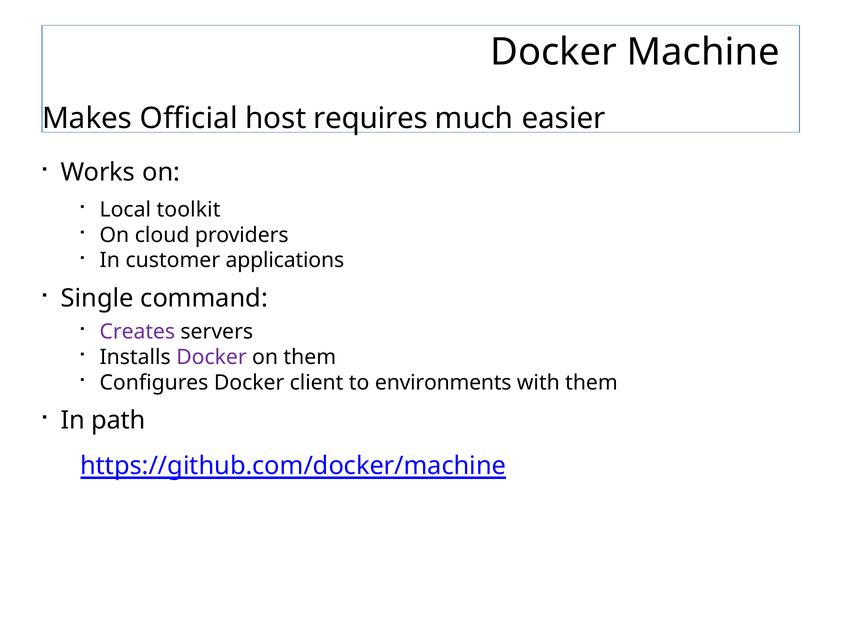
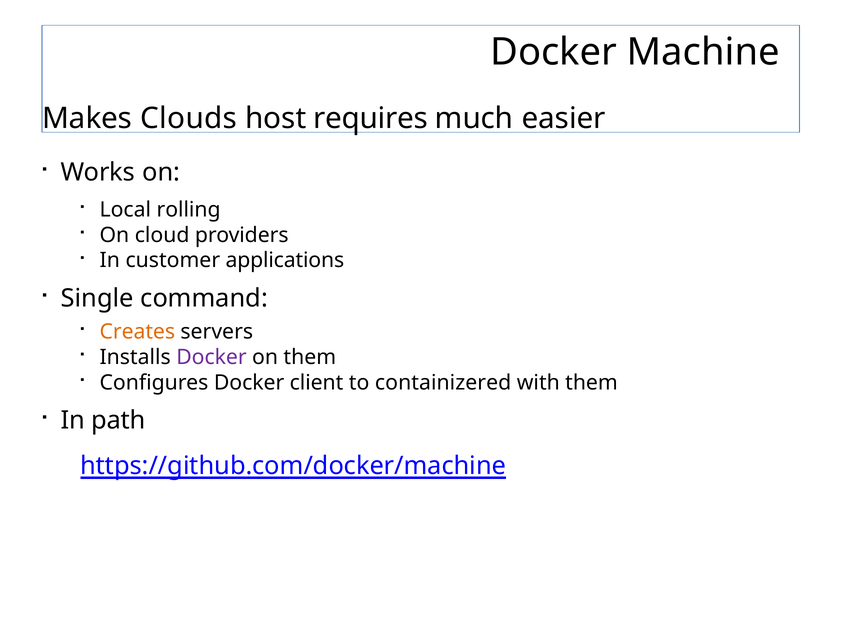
Official: Official -> Clouds
toolkit: toolkit -> rolling
Creates colour: purple -> orange
environments: environments -> containizered
